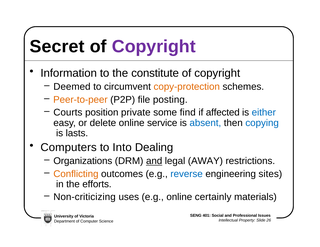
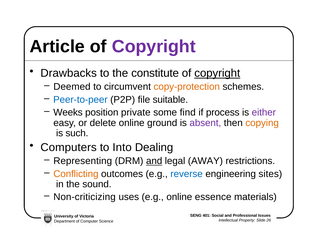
Secret: Secret -> Article
Information: Information -> Drawbacks
copyright at (217, 73) underline: none -> present
Peer-to-peer colour: orange -> blue
posting: posting -> suitable
Courts: Courts -> Weeks
affected: affected -> process
either colour: blue -> purple
service: service -> ground
absent colour: blue -> purple
copying colour: blue -> orange
lasts: lasts -> such
Organizations: Organizations -> Representing
efforts: efforts -> sound
certainly: certainly -> essence
